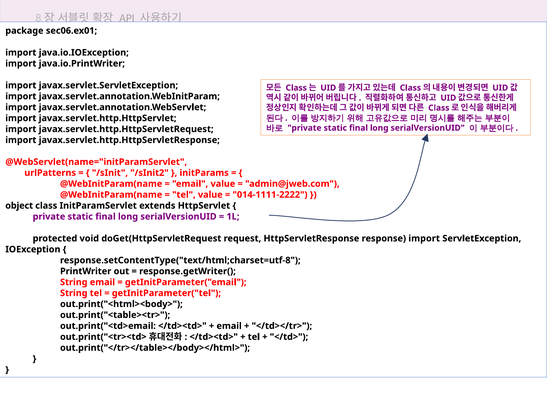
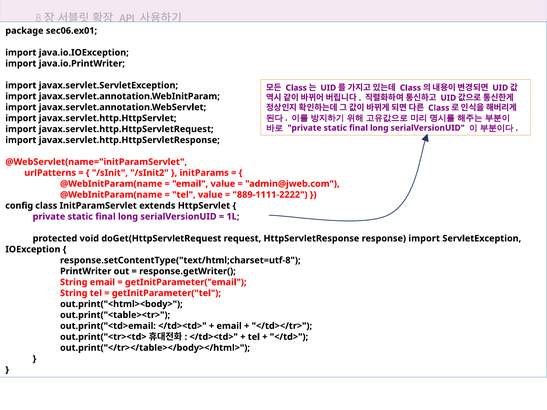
014-1111-2222: 014-1111-2222 -> 889-1111-2222
object: object -> config
